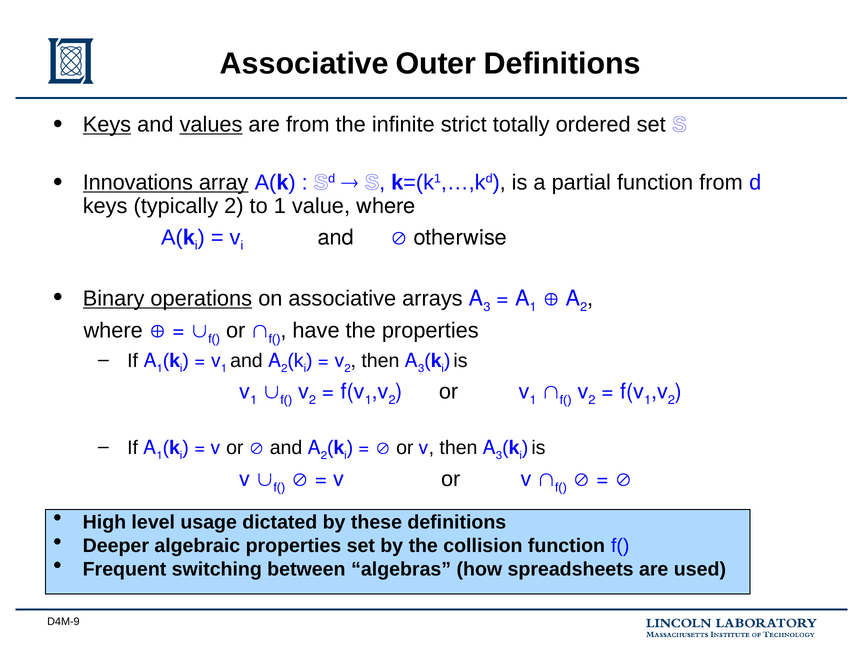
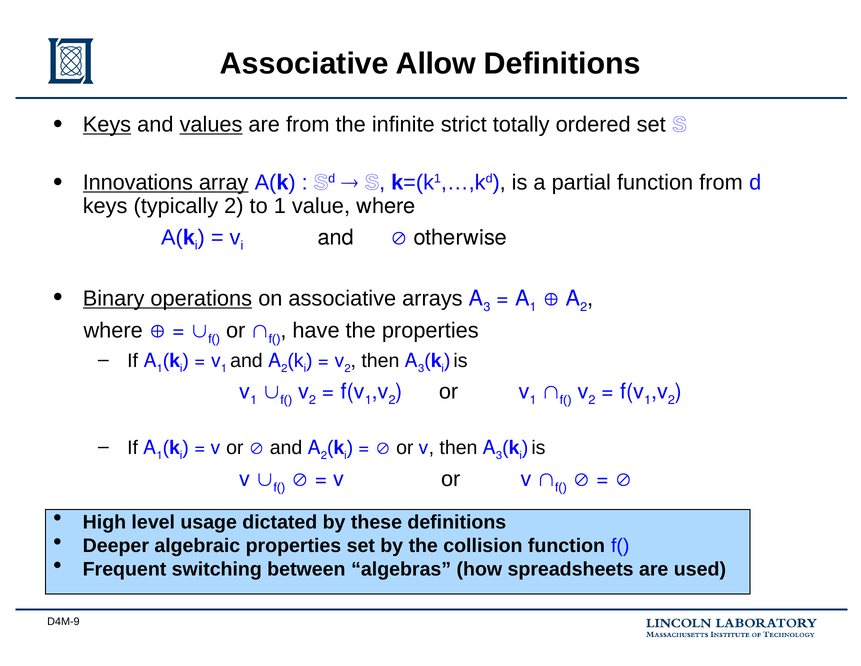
Outer: Outer -> Allow
